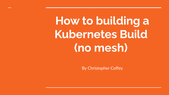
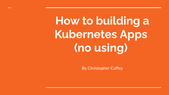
Build: Build -> Apps
mesh: mesh -> using
